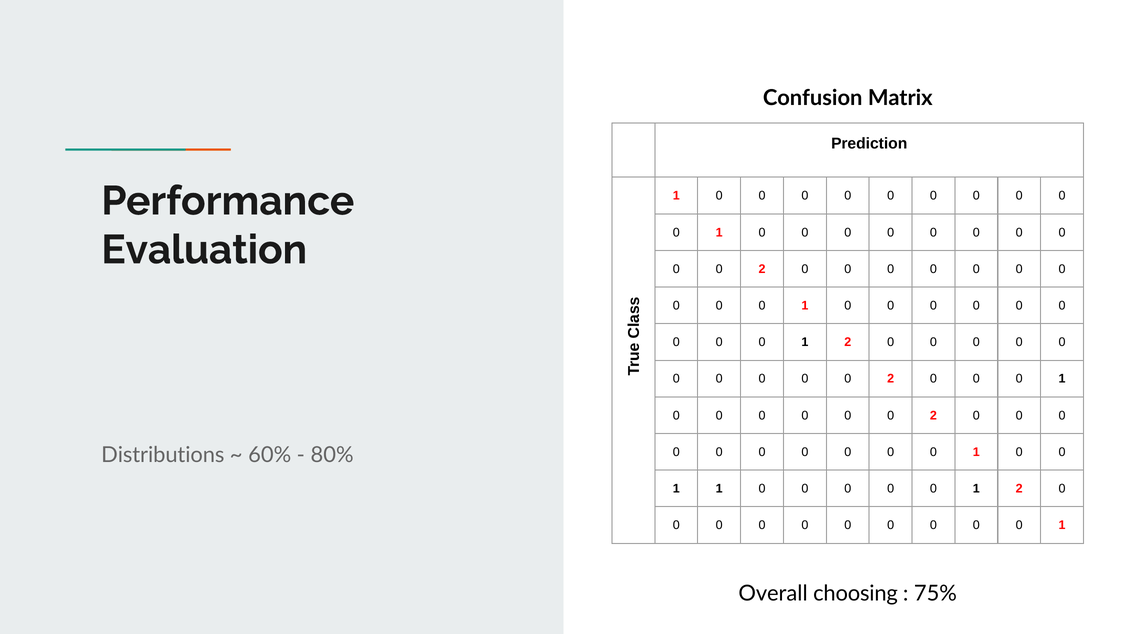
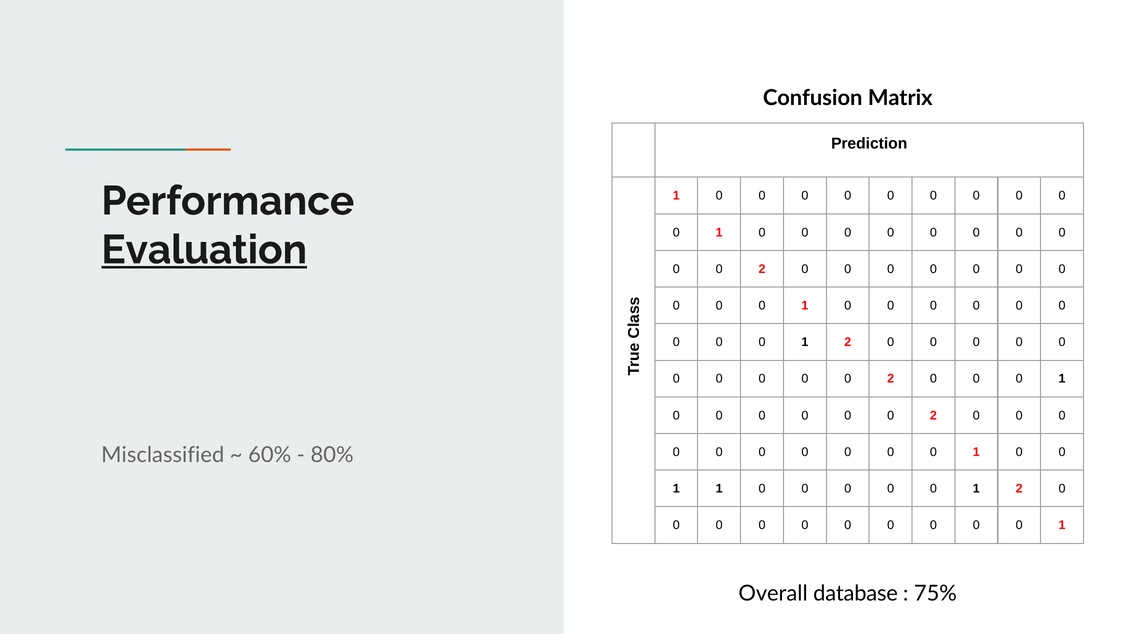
Evaluation underline: none -> present
Distributions: Distributions -> Misclassified
choosing: choosing -> database
